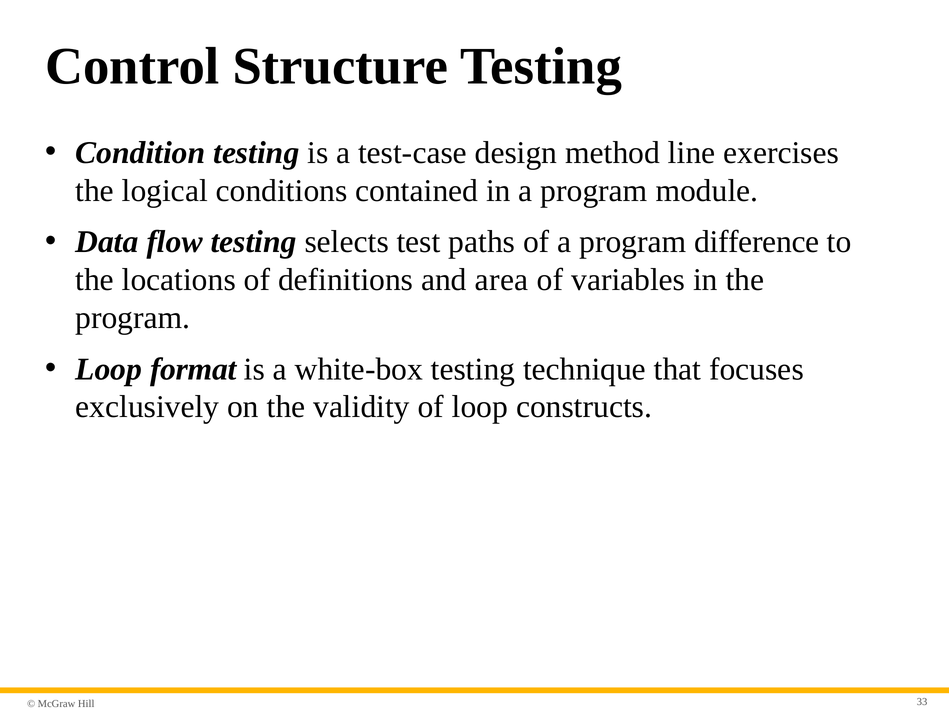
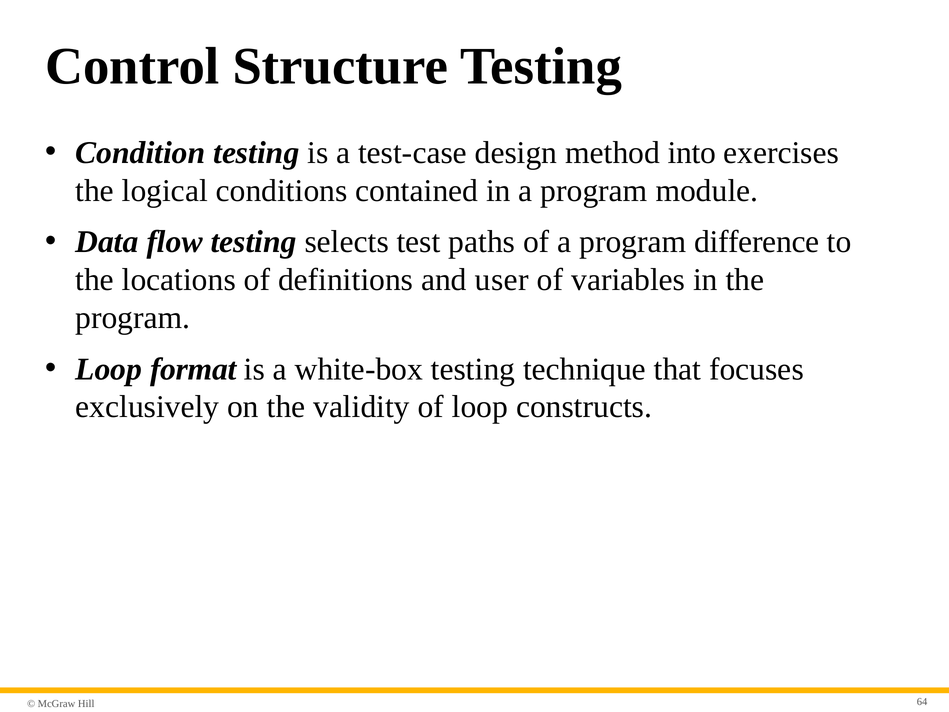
line: line -> into
area: area -> user
33: 33 -> 64
